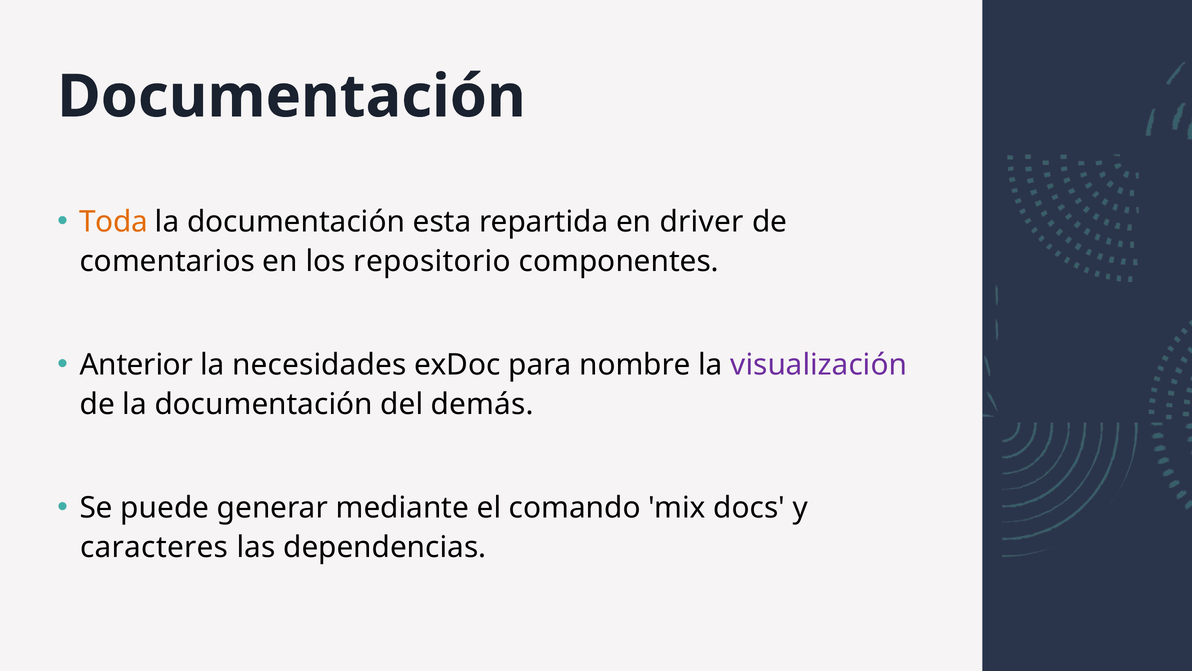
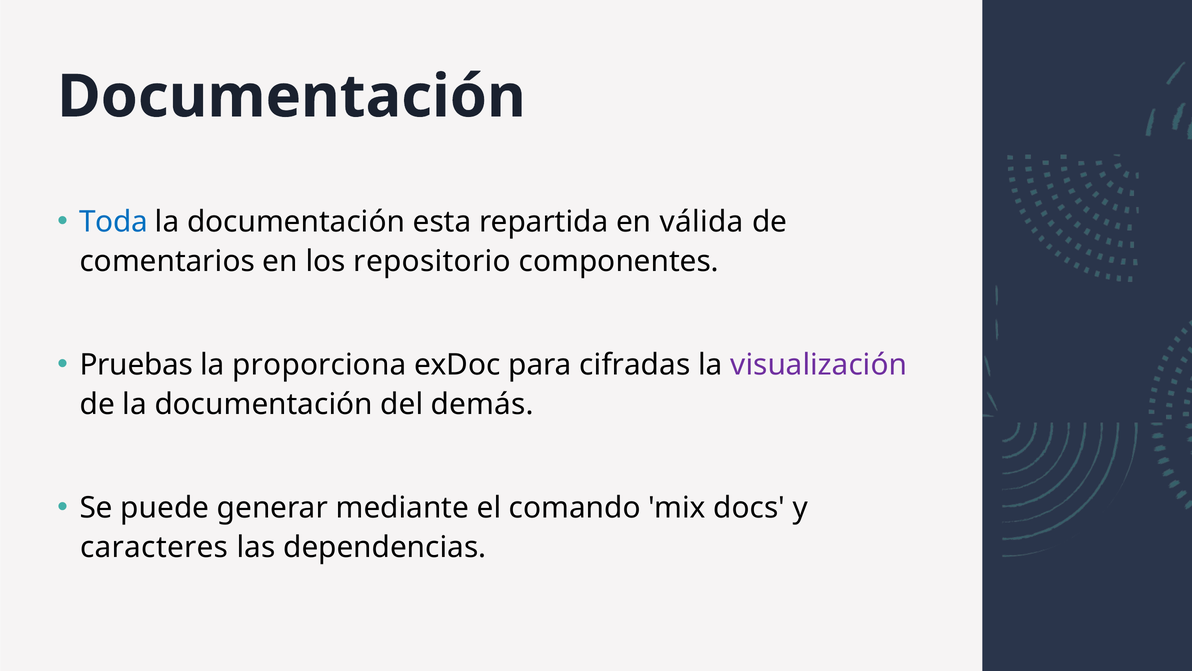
Toda colour: orange -> blue
driver: driver -> válida
Anterior: Anterior -> Pruebas
necesidades: necesidades -> proporciona
nombre: nombre -> cifradas
